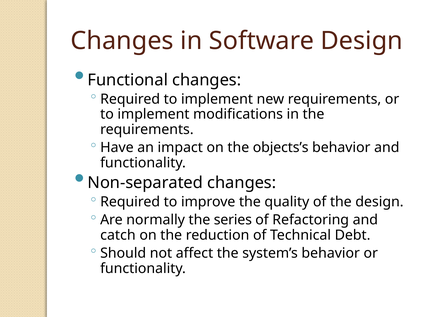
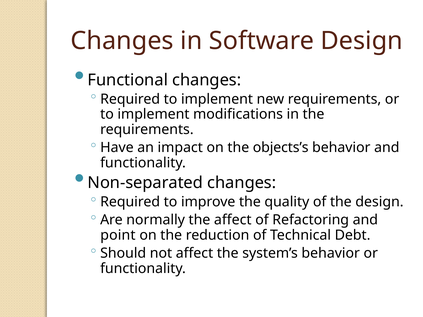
the series: series -> affect
catch: catch -> point
